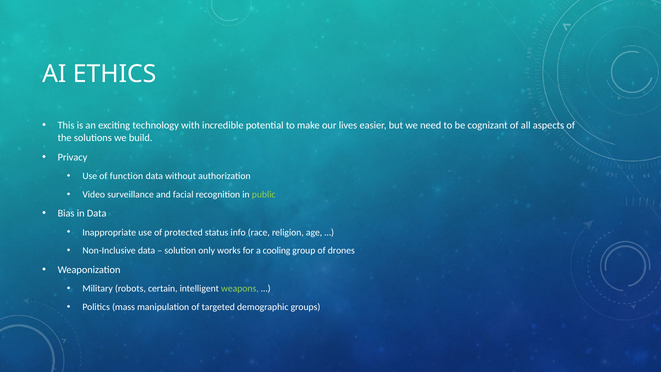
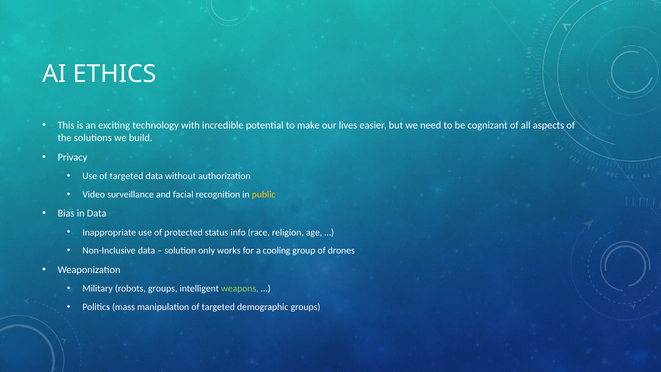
Use of function: function -> targeted
public colour: light green -> yellow
robots certain: certain -> groups
